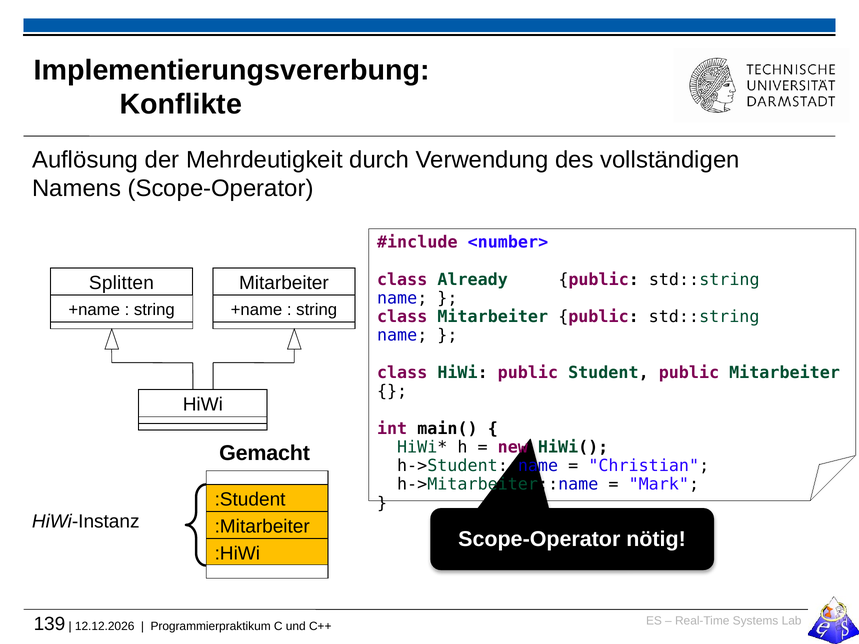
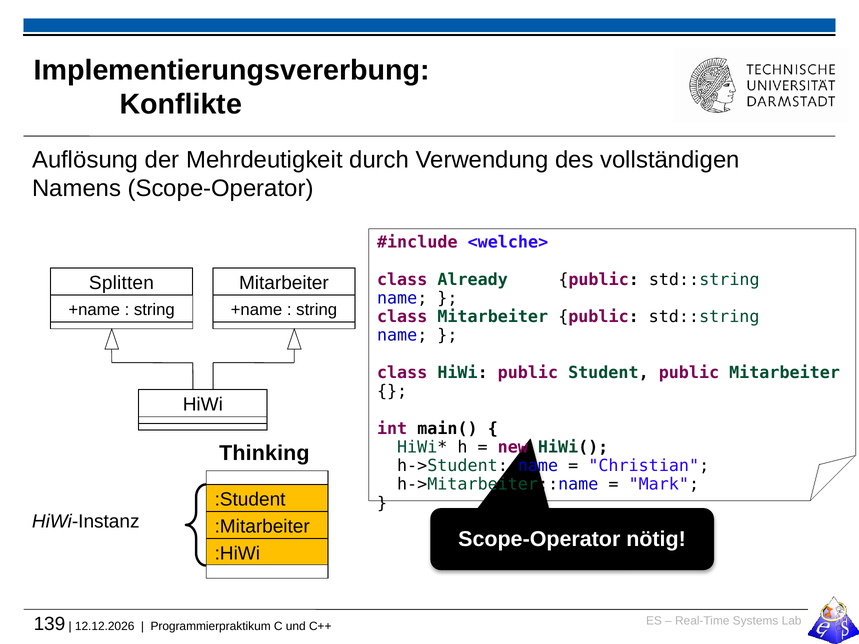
<number>: <number> -> <welche>
Gemacht: Gemacht -> Thinking
